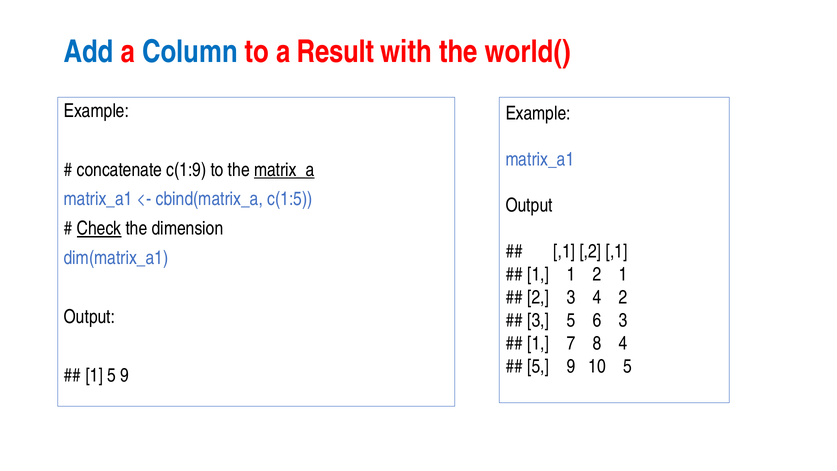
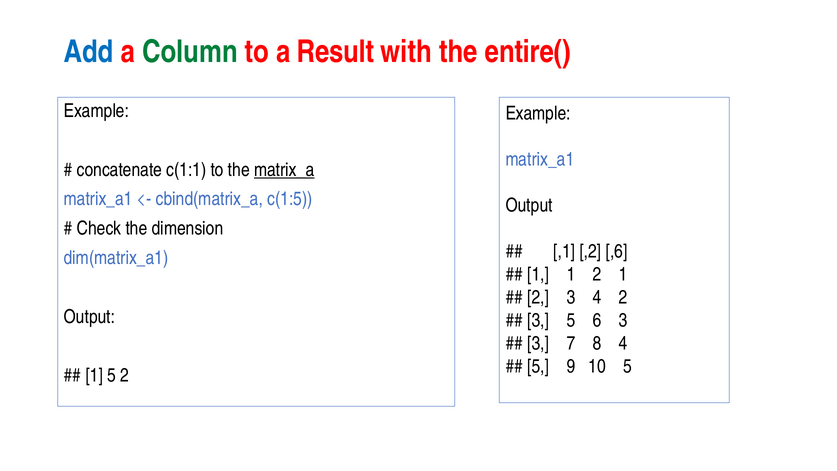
Column colour: blue -> green
world(: world( -> entire(
c(1:9: c(1:9 -> c(1:1
Check underline: present -> none
,2 ,1: ,1 -> ,6
1 at (538, 343): 1 -> 3
1 5 9: 9 -> 2
